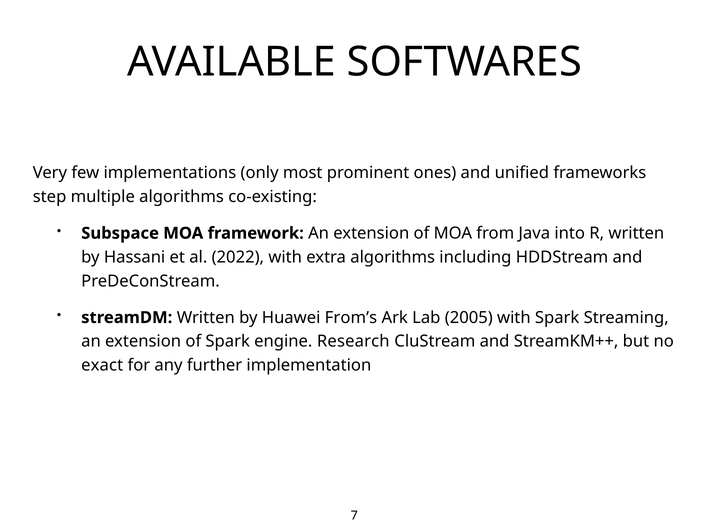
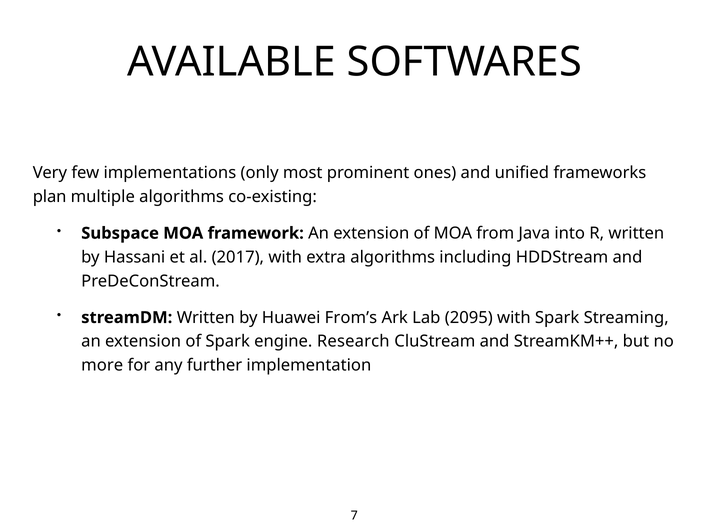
step: step -> plan
2022: 2022 -> 2017
2005: 2005 -> 2095
exact: exact -> more
